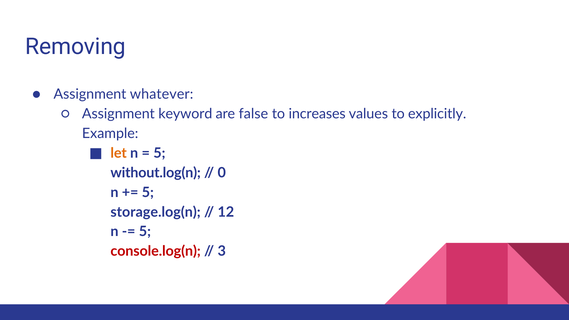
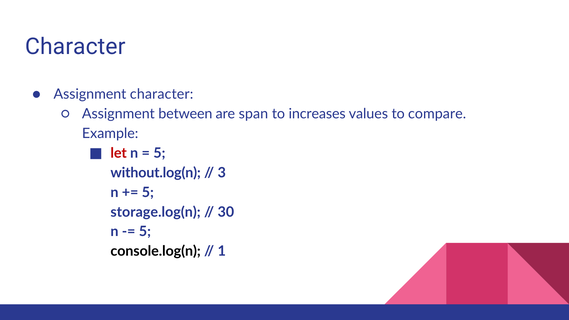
Removing at (75, 47): Removing -> Character
Assignment whatever: whatever -> character
keyword: keyword -> between
false: false -> span
explicitly: explicitly -> compare
let colour: orange -> red
0: 0 -> 3
12: 12 -> 30
console.log(n colour: red -> black
3: 3 -> 1
